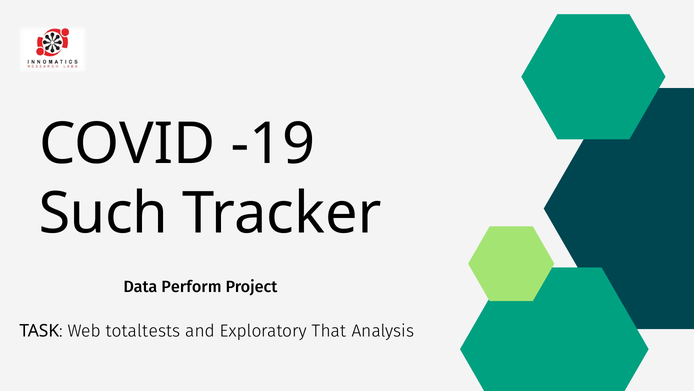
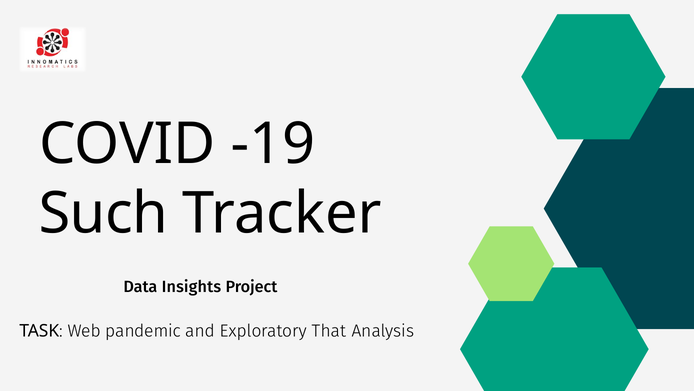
Perform: Perform -> Insights
totaltests: totaltests -> pandemic
